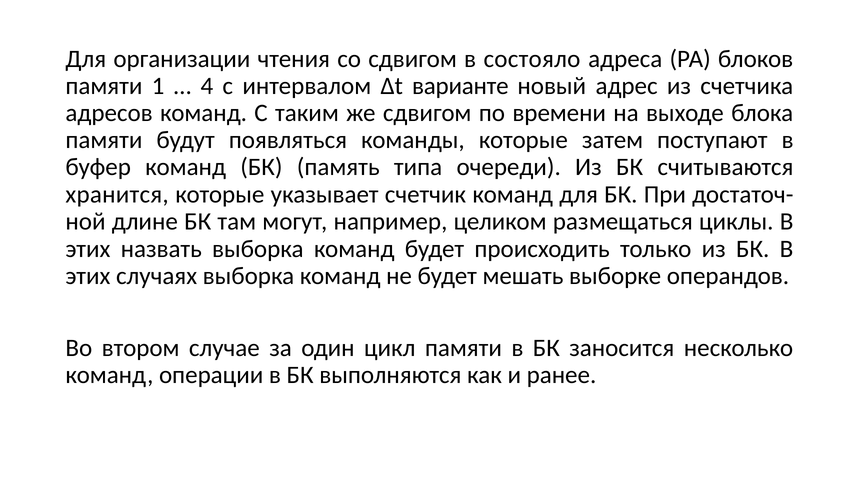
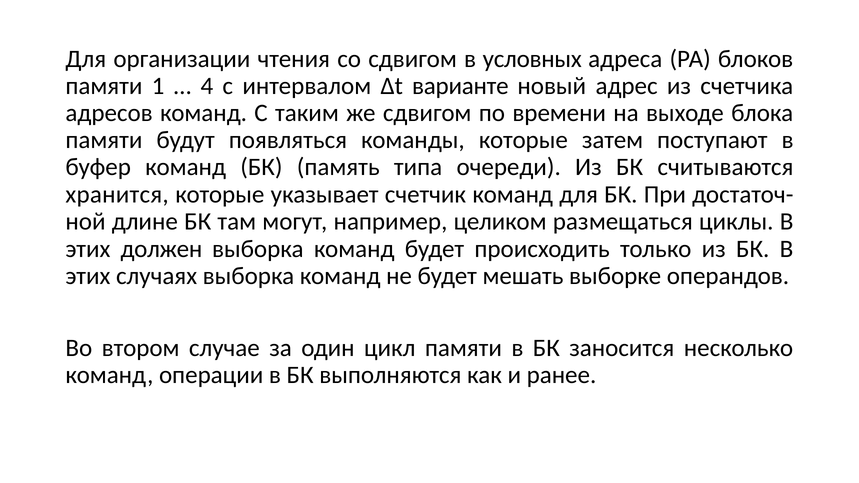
состояло: состояло -> условных
назвать: назвать -> должен
